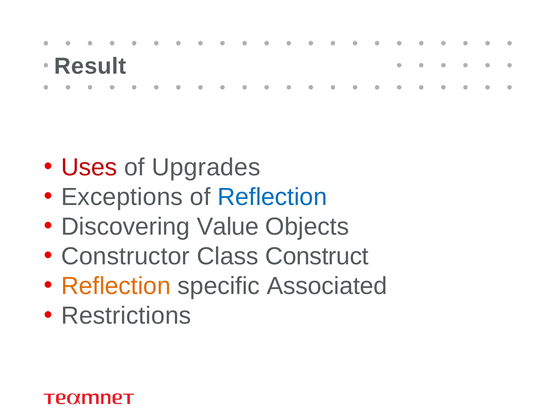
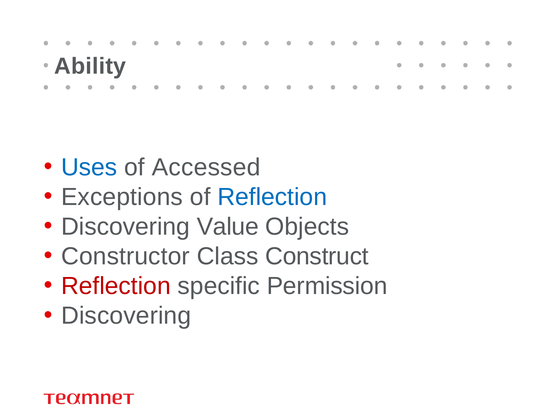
Result: Result -> Ability
Uses colour: red -> blue
Upgrades: Upgrades -> Accessed
Reflection at (116, 286) colour: orange -> red
Associated: Associated -> Permission
Restrictions at (126, 315): Restrictions -> Discovering
